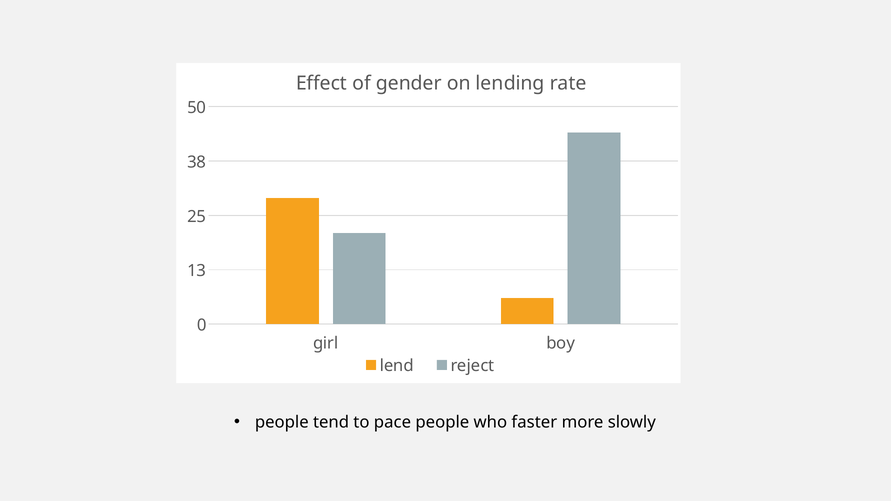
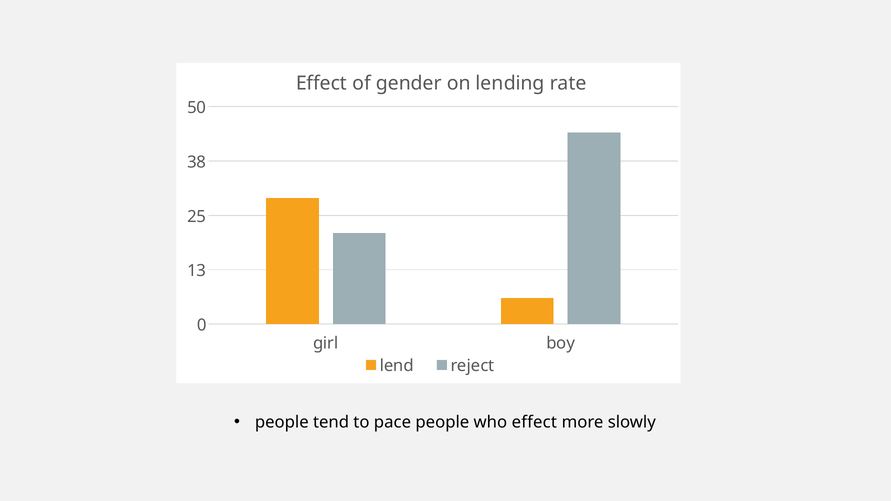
who faster: faster -> effect
